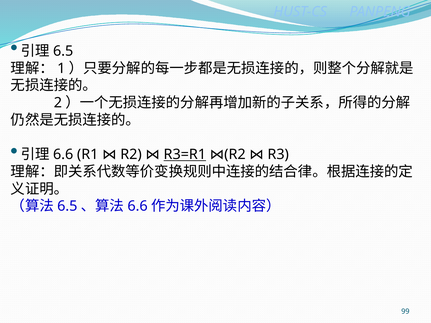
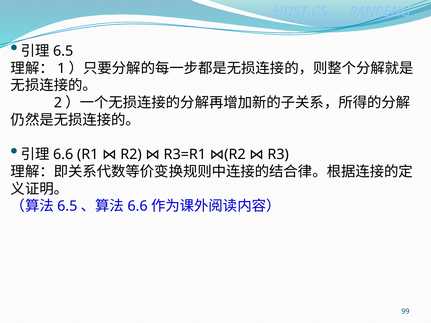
R3=R1 underline: present -> none
